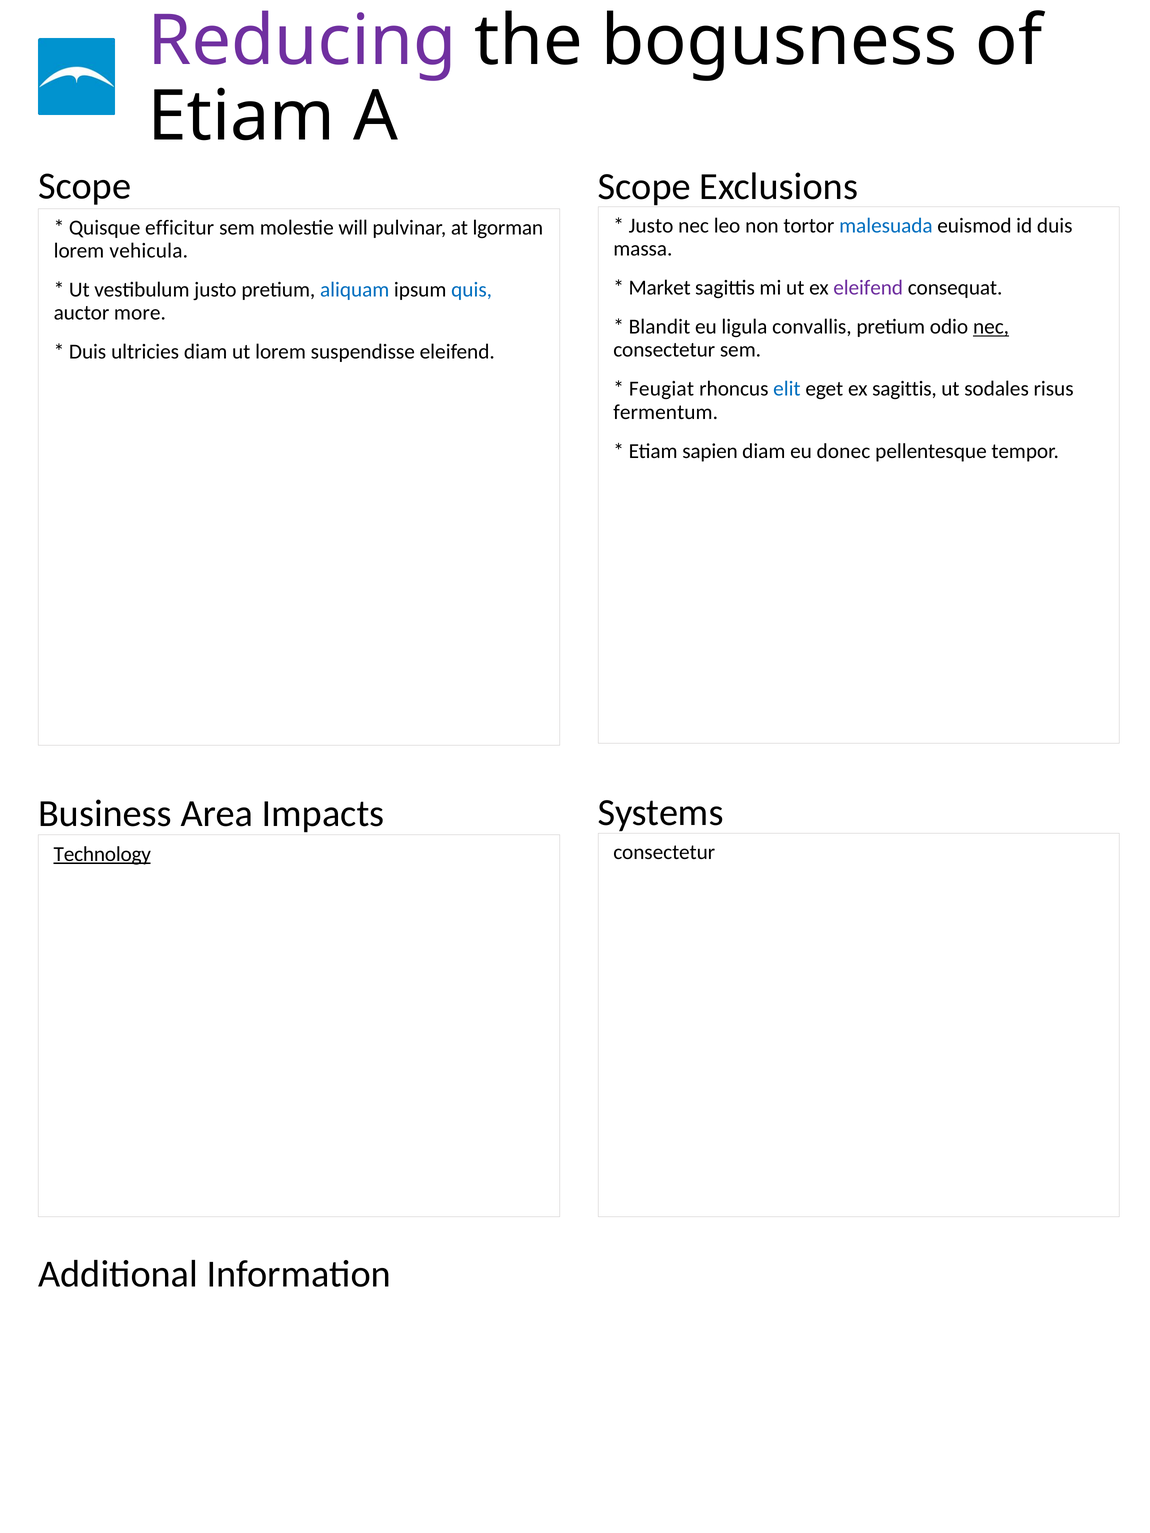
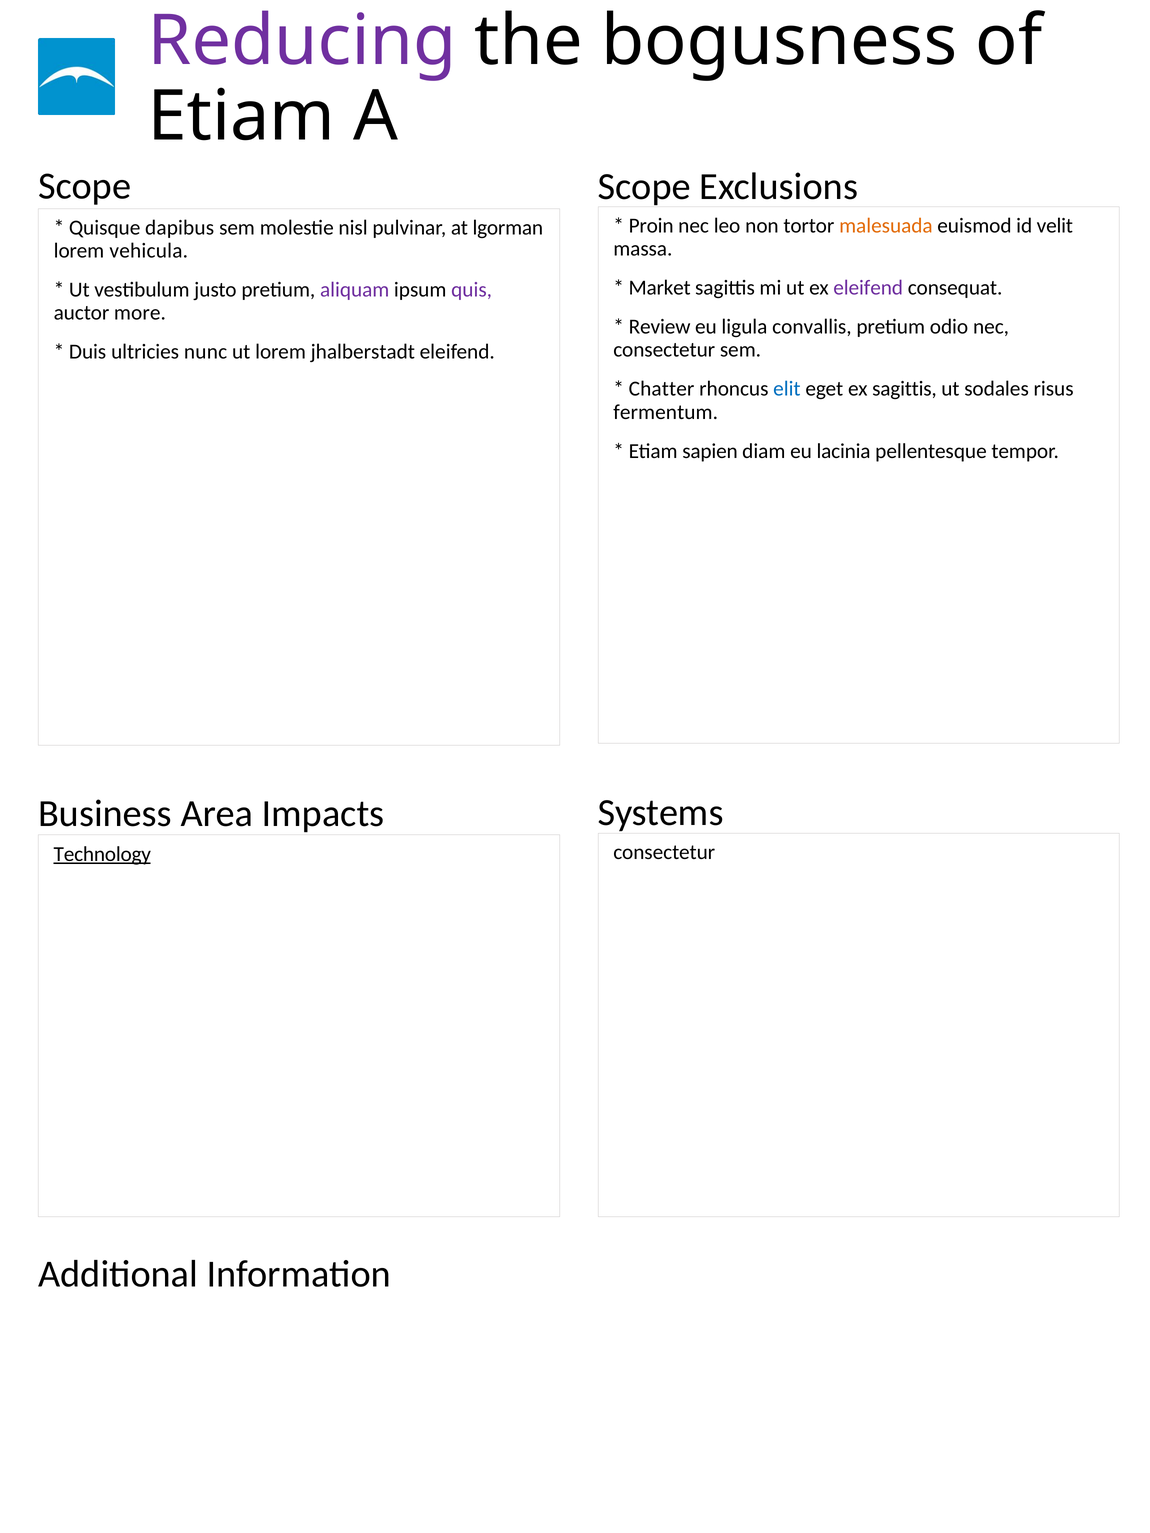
Justo at (651, 226): Justo -> Proin
malesuada colour: blue -> orange
id duis: duis -> velit
efficitur: efficitur -> dapibus
will: will -> nisl
aliquam colour: blue -> purple
quis colour: blue -> purple
Blandit: Blandit -> Review
nec at (991, 327) underline: present -> none
ultricies diam: diam -> nunc
suspendisse: suspendisse -> jhalberstadt
Feugiat: Feugiat -> Chatter
donec: donec -> lacinia
